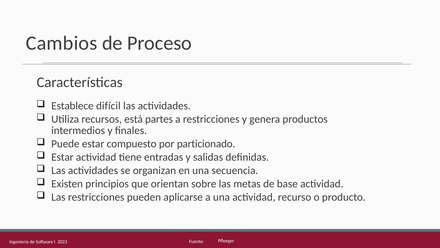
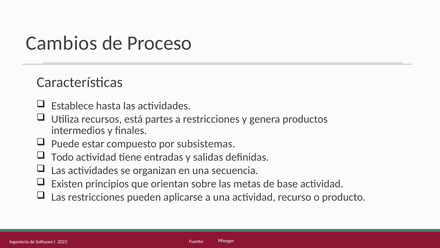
difícil: difícil -> hasta
particionado: particionado -> subsistemas
Estar at (62, 157): Estar -> Todo
